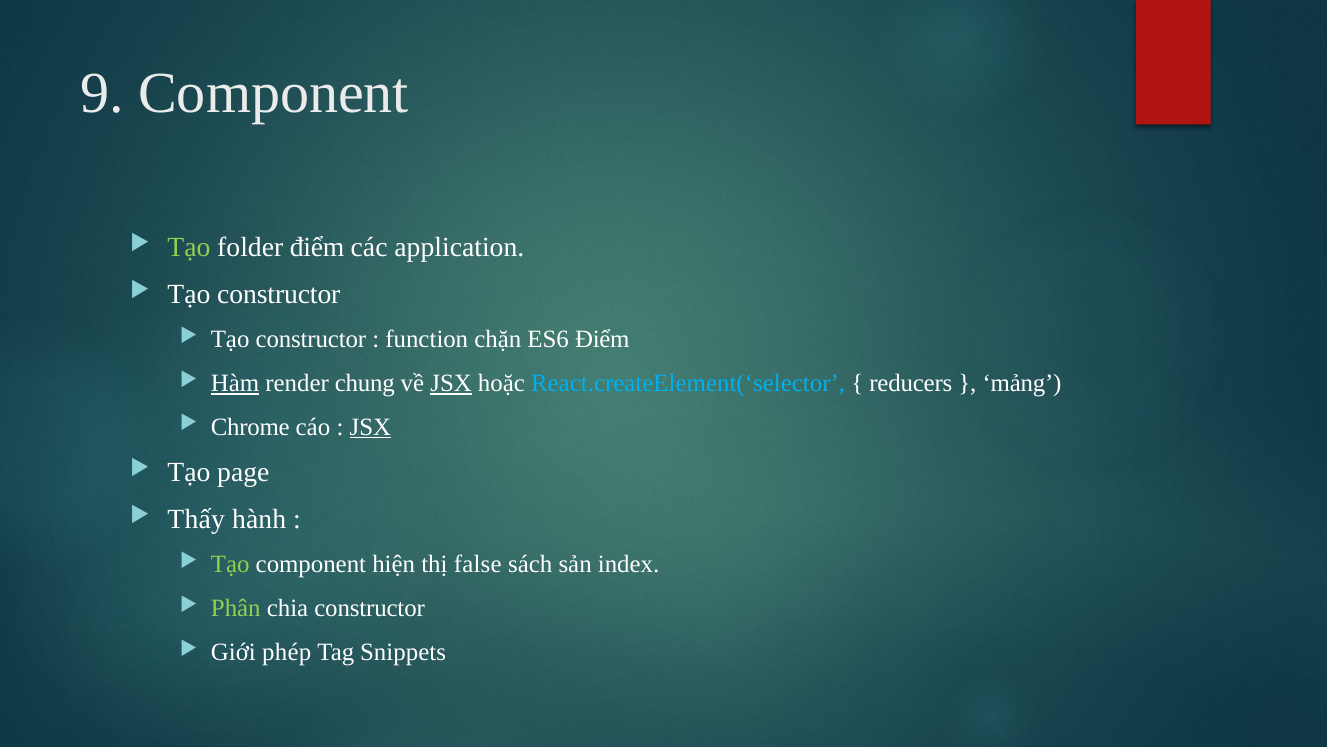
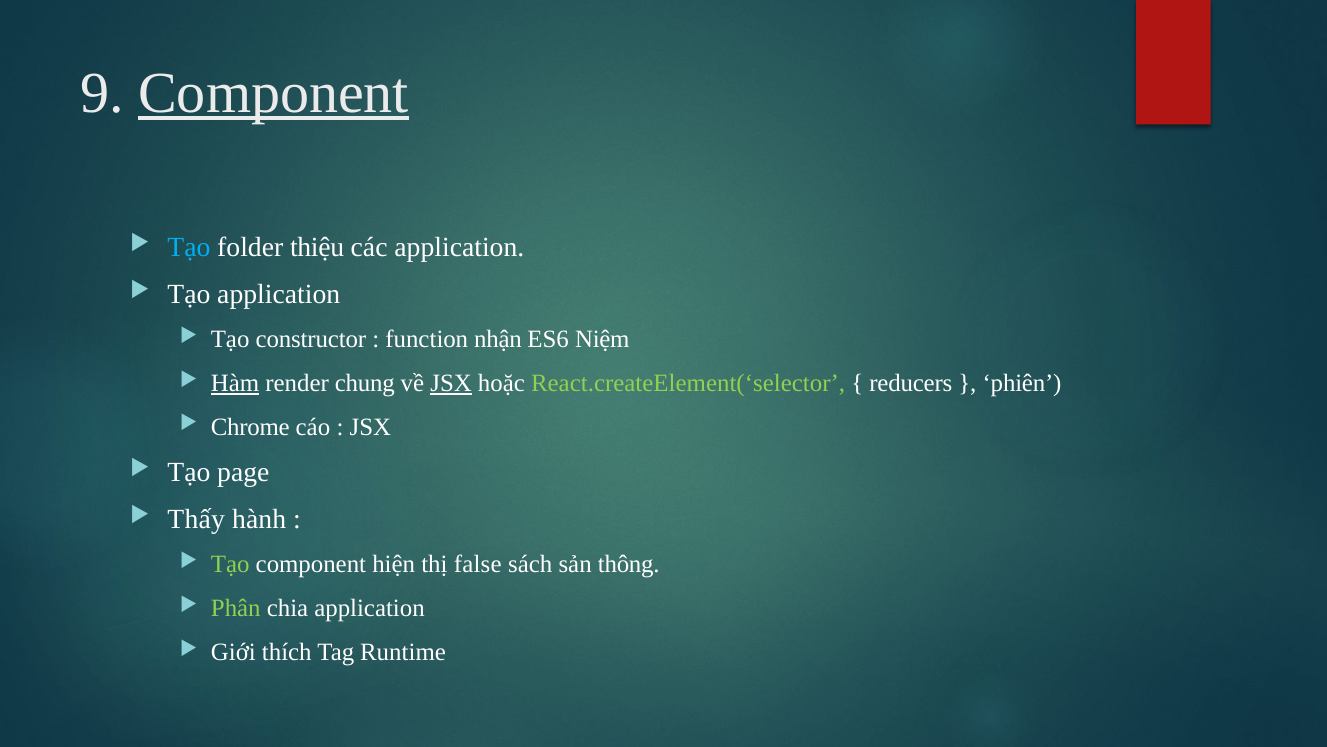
Component at (274, 93) underline: none -> present
Tạo at (189, 247) colour: light green -> light blue
folder điểm: điểm -> thiệu
constructor at (279, 294): constructor -> application
chặn: chặn -> nhận
ES6 Điểm: Điểm -> Niệm
React.createElement(‘selector colour: light blue -> light green
mảng: mảng -> phiên
JSX at (370, 427) underline: present -> none
index: index -> thông
chia constructor: constructor -> application
phép: phép -> thích
Snippets: Snippets -> Runtime
